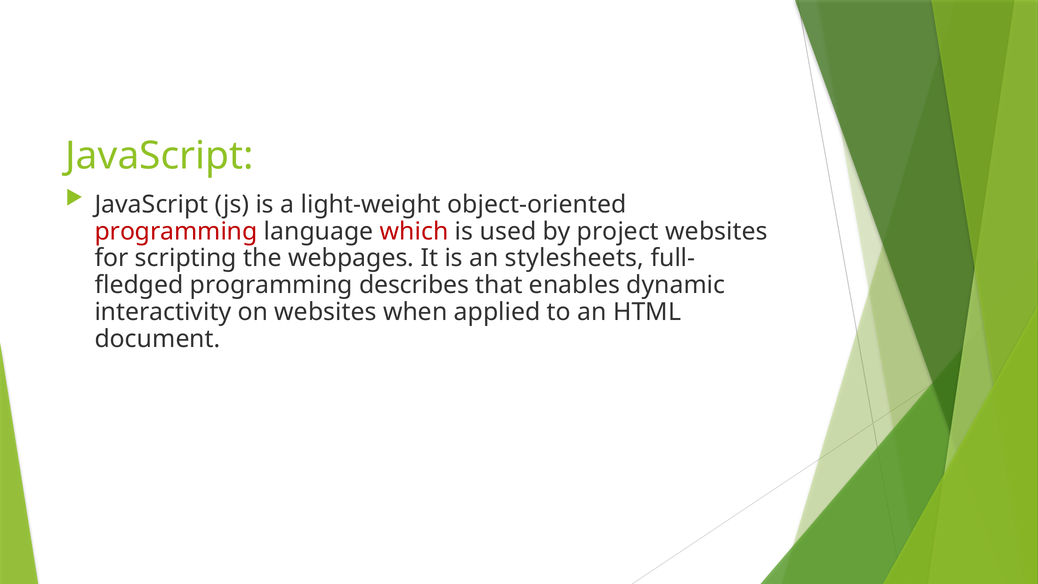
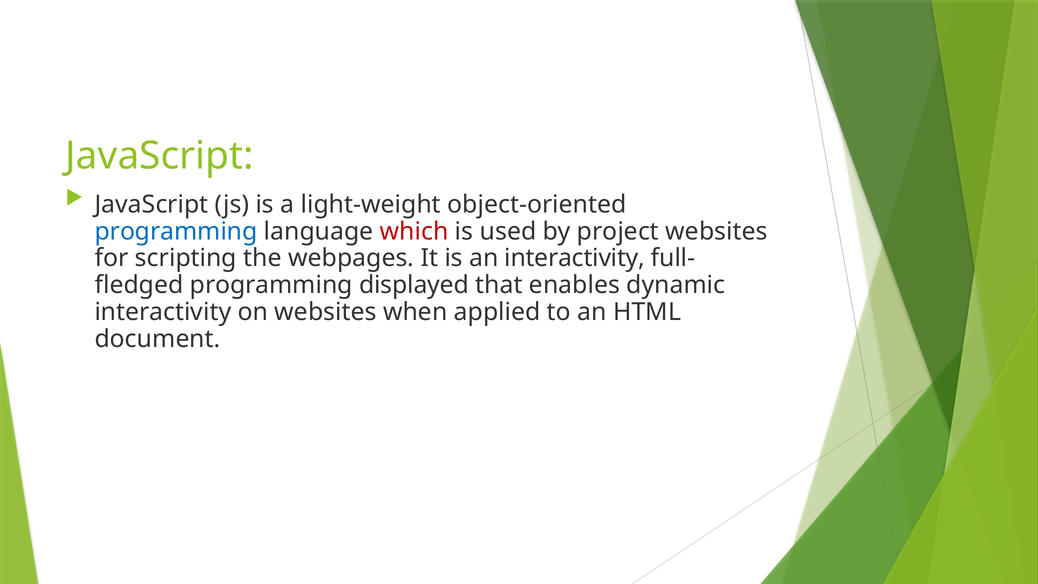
programming at (176, 231) colour: red -> blue
an stylesheets: stylesheets -> interactivity
describes: describes -> displayed
